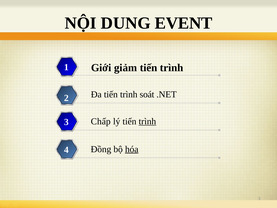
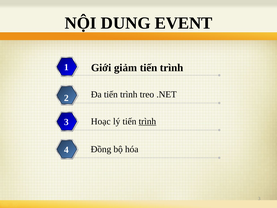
soát: soát -> treo
Chấp: Chấp -> Hoạc
hóa underline: present -> none
